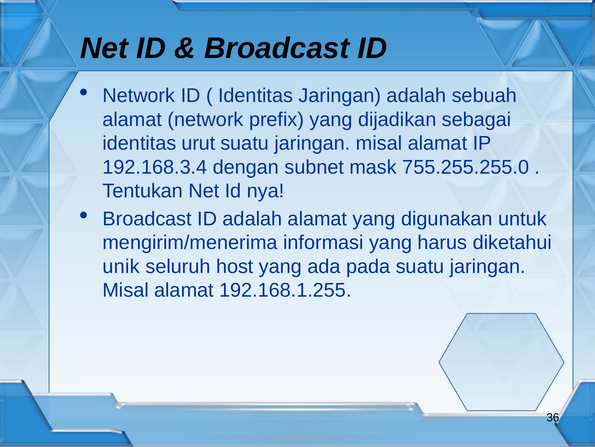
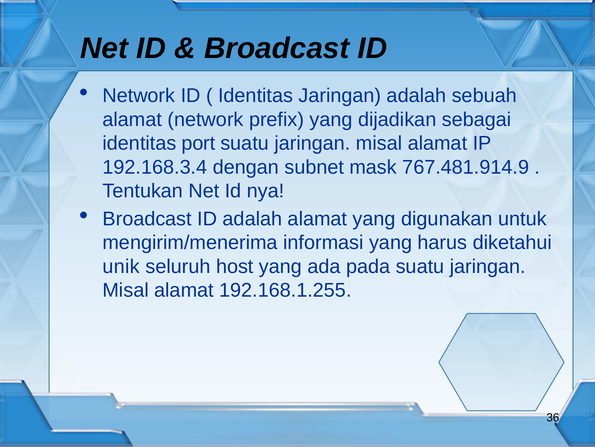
urut: urut -> port
755.255.255.0: 755.255.255.0 -> 767.481.914.9
